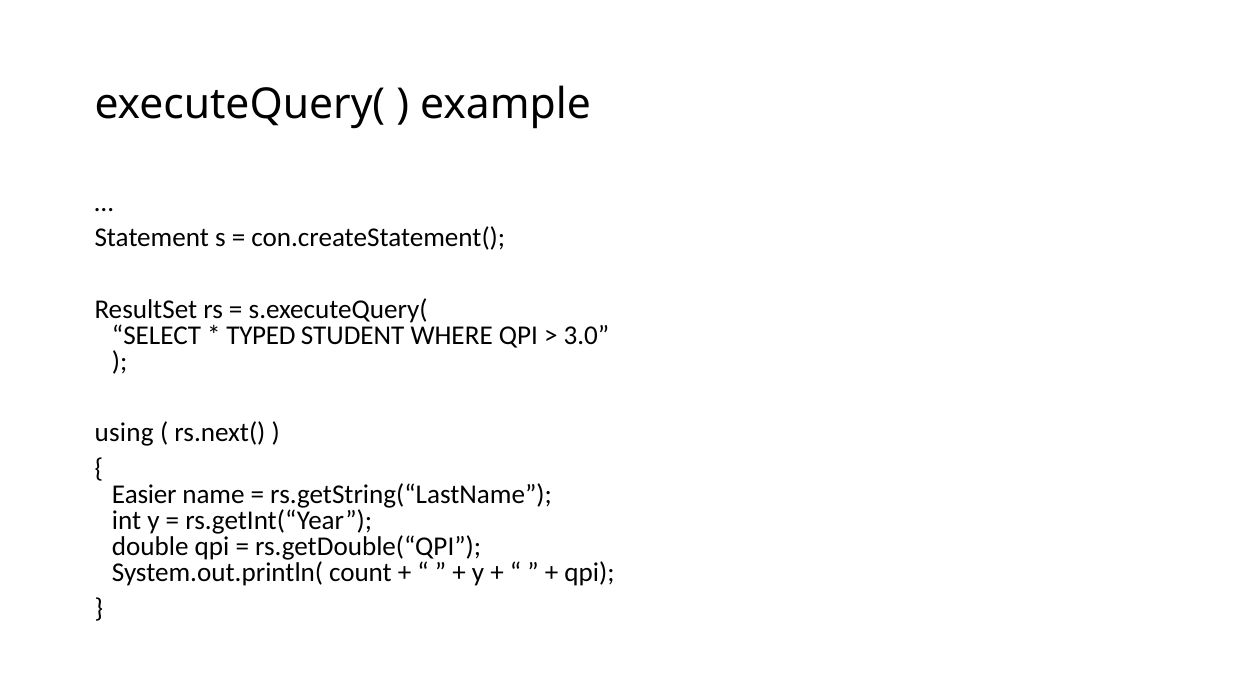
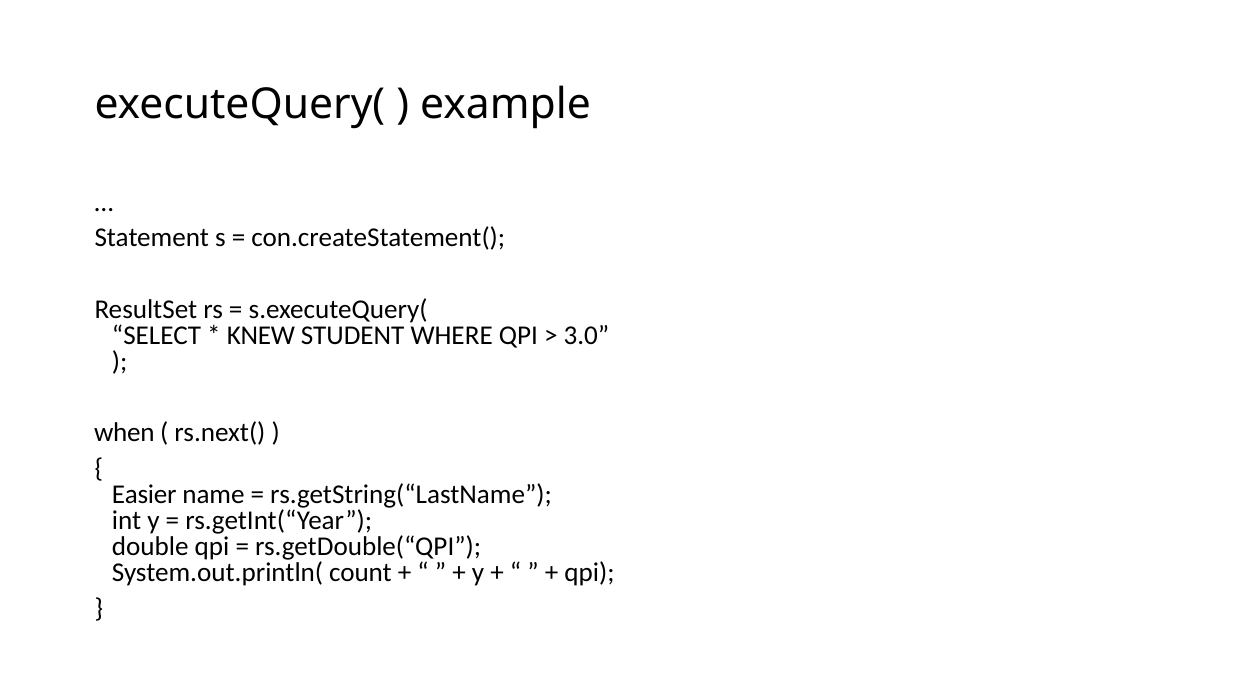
TYPED: TYPED -> KNEW
using: using -> when
